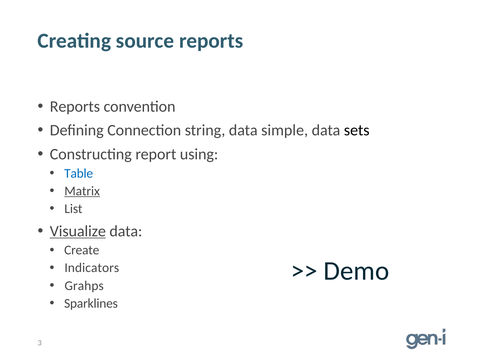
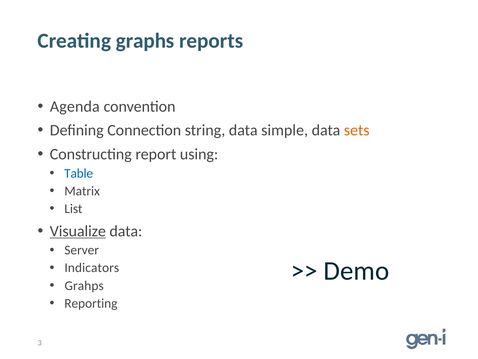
source: source -> graphs
Reports at (75, 106): Reports -> Agenda
sets colour: black -> orange
Matrix underline: present -> none
Create: Create -> Server
Sparklines: Sparklines -> Reporting
